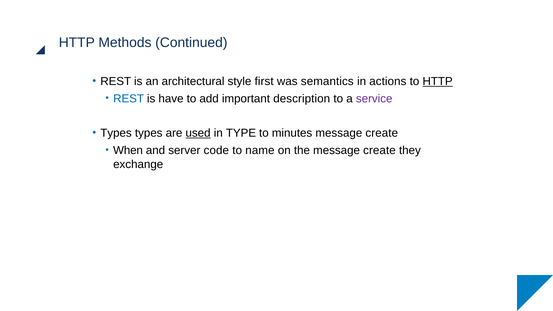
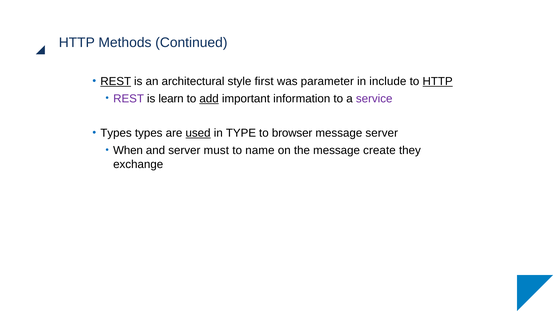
REST at (116, 81) underline: none -> present
semantics: semantics -> parameter
actions: actions -> include
REST at (129, 99) colour: blue -> purple
have: have -> learn
add underline: none -> present
description: description -> information
minutes: minutes -> browser
create at (382, 133): create -> server
code: code -> must
